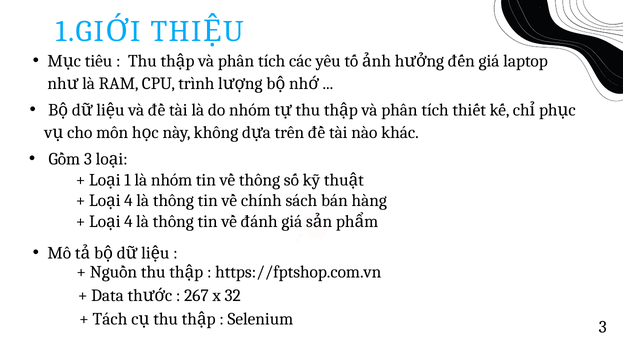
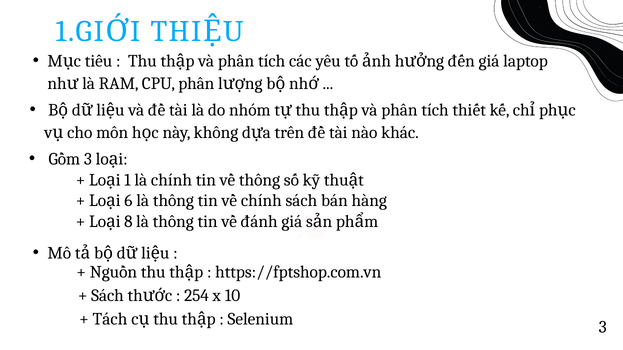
CPU trình: trình -> phân
là nhóm: nhóm -> chính
4 at (128, 201): 4 -> 6
4 at (128, 222): 4 -> 8
Data at (108, 296): Data -> Sách
267: 267 -> 254
32: 32 -> 10
